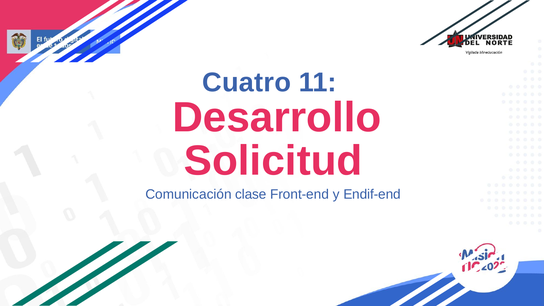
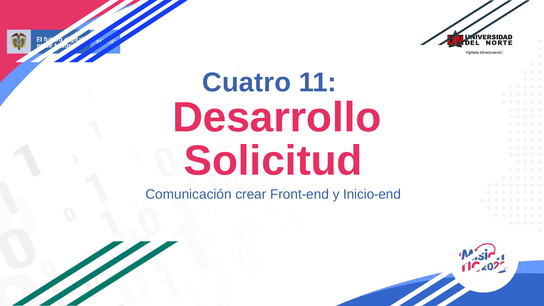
clase: clase -> crear
Endif-end: Endif-end -> Inicio-end
